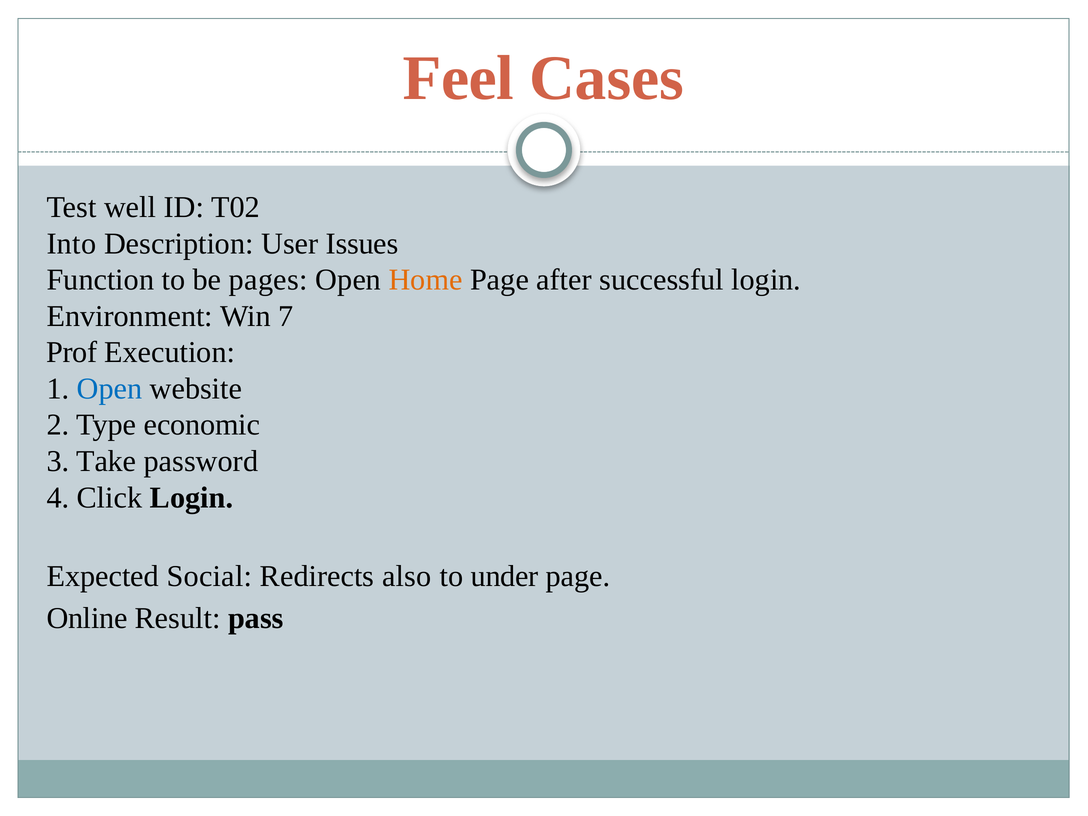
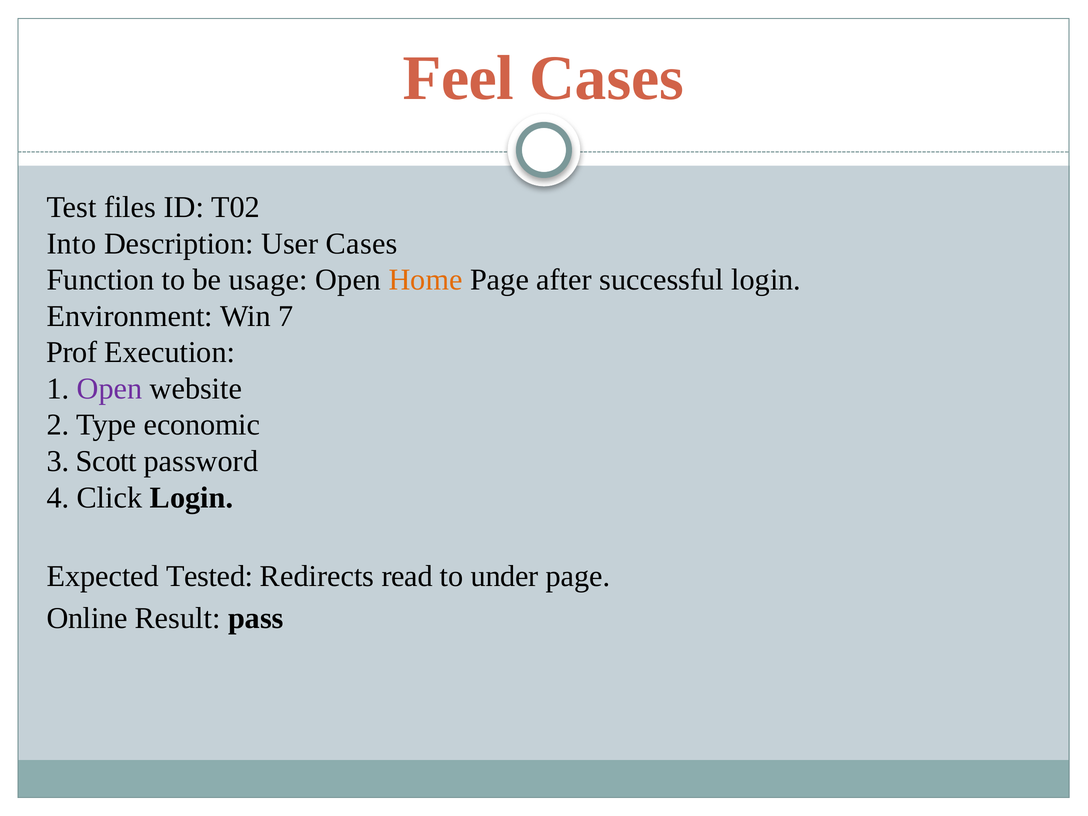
well: well -> files
User Issues: Issues -> Cases
pages: pages -> usage
Open at (110, 389) colour: blue -> purple
Take: Take -> Scott
Social: Social -> Tested
also: also -> read
